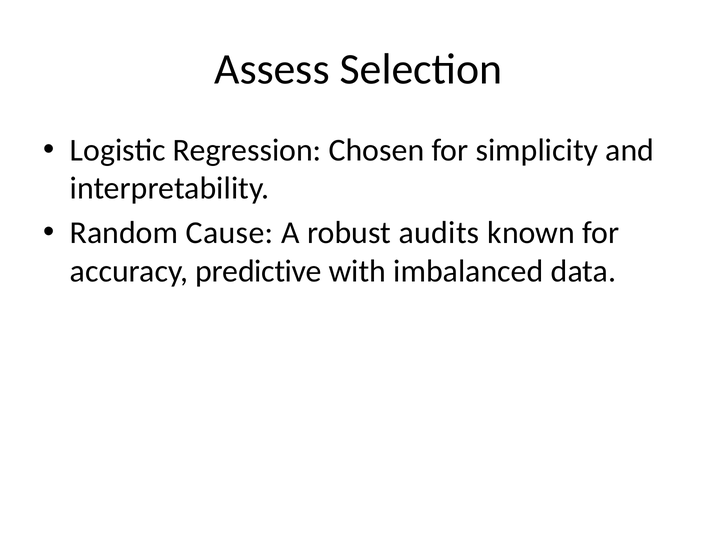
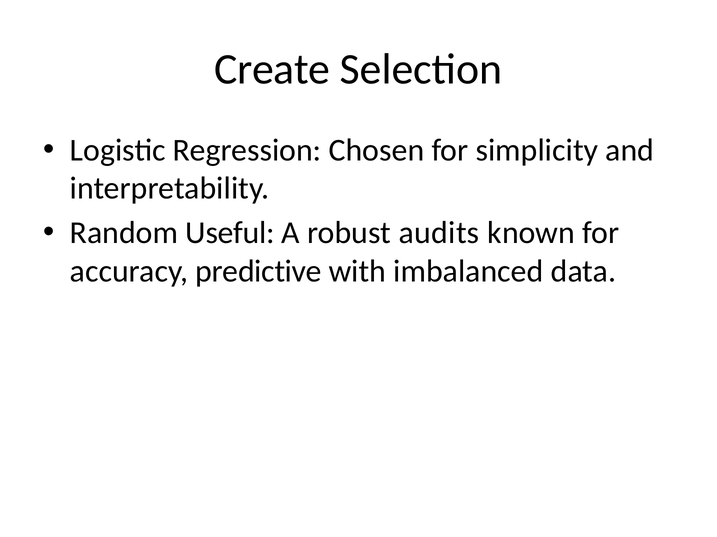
Assess: Assess -> Create
Cause: Cause -> Useful
